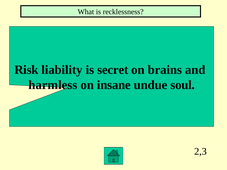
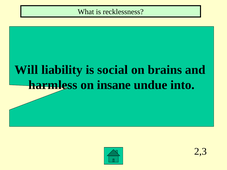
Risk: Risk -> Will
secret: secret -> social
soul: soul -> into
